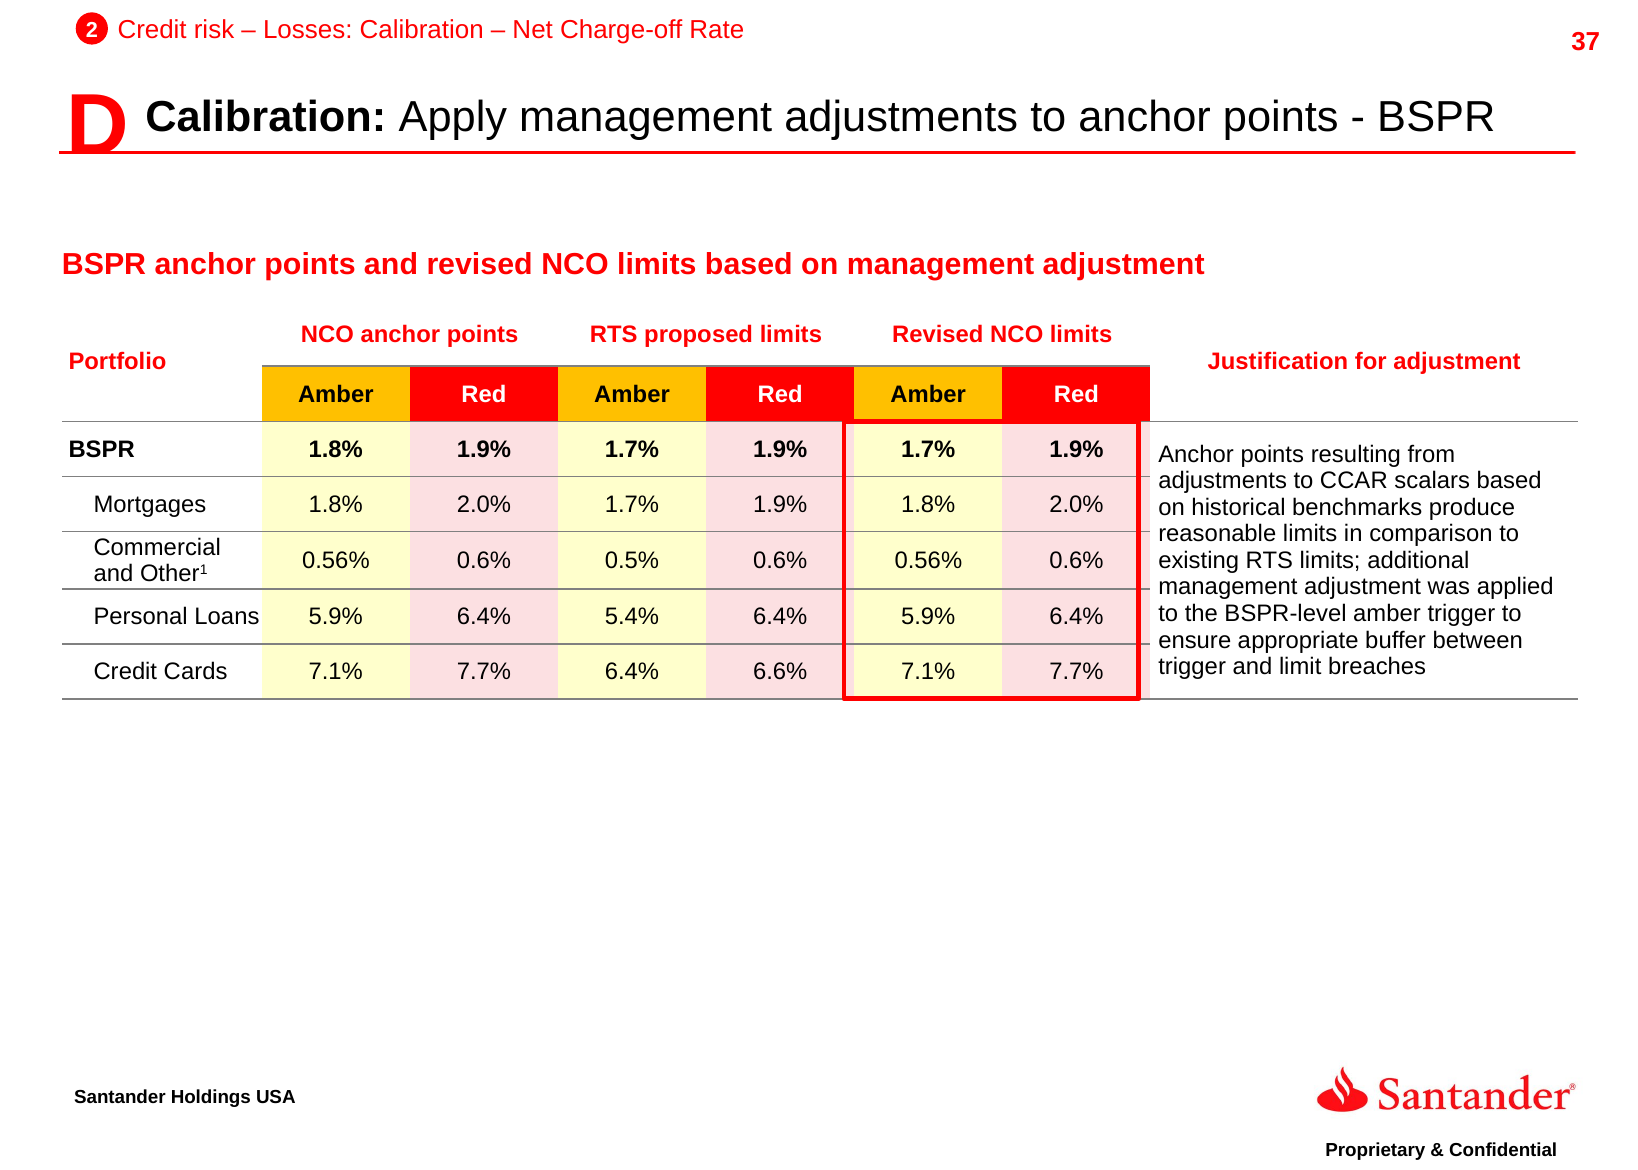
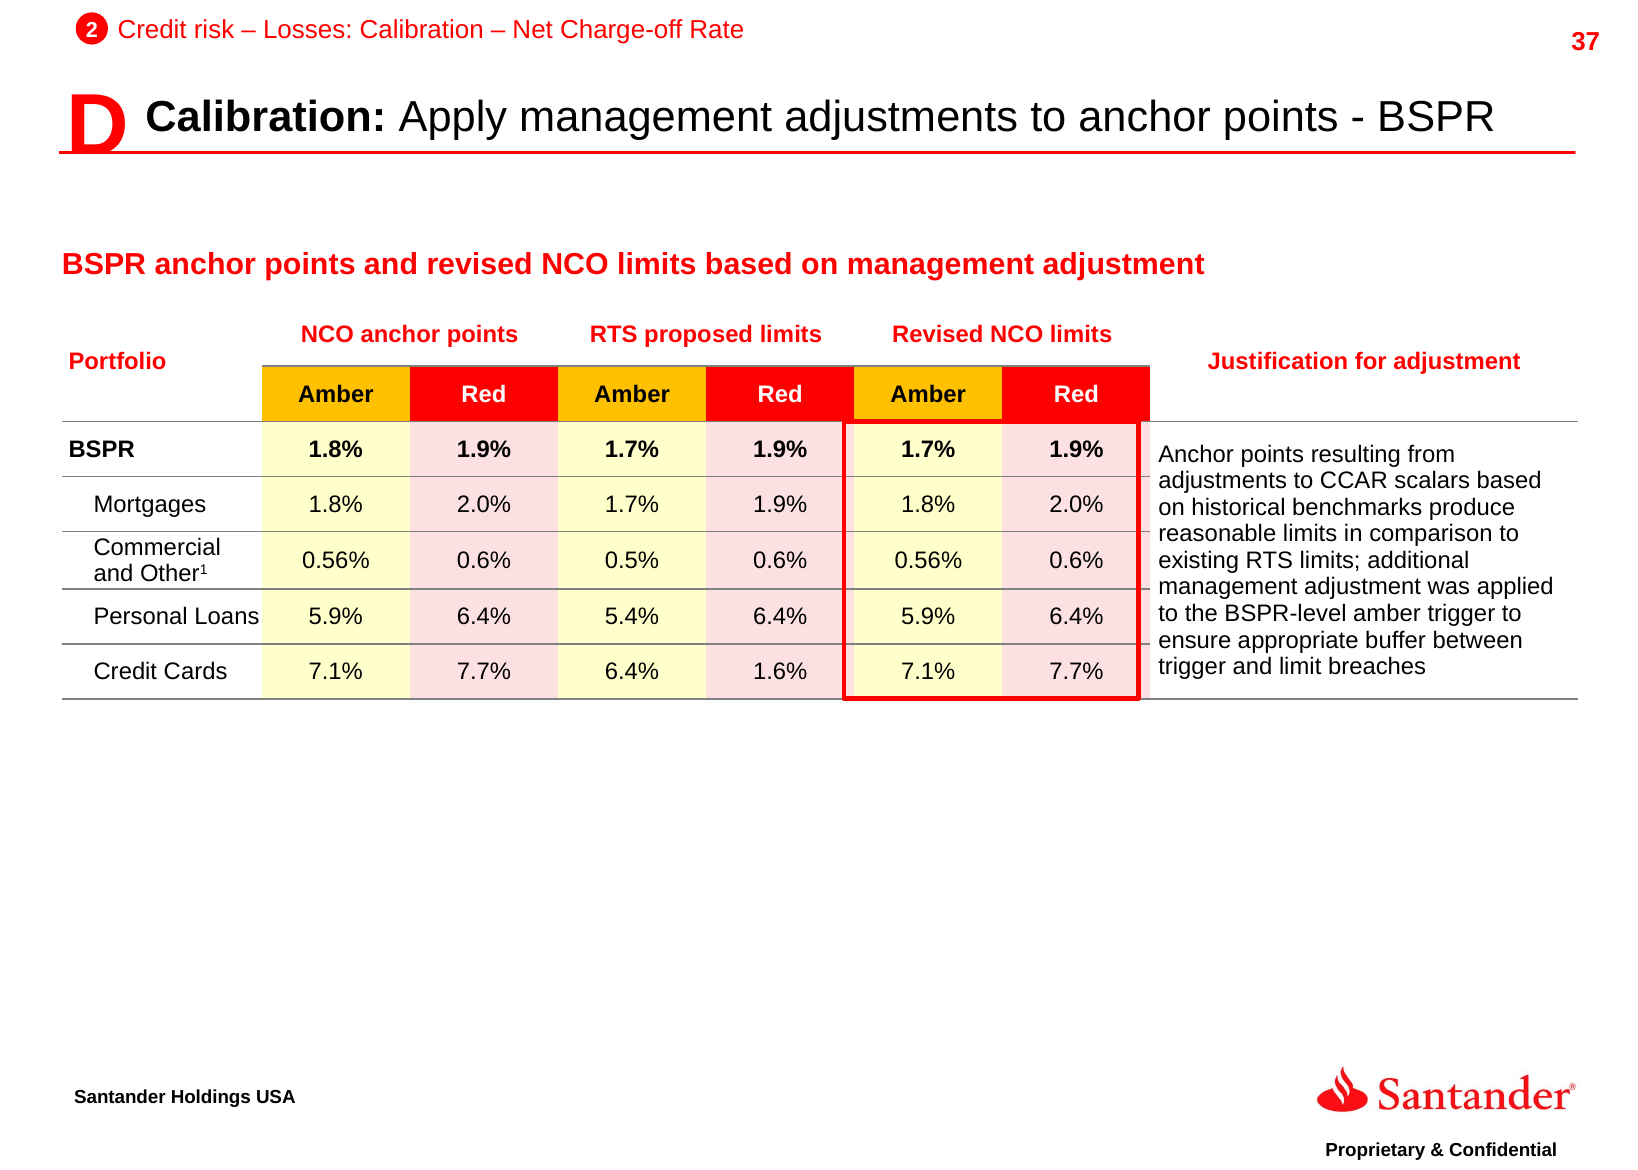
6.6%: 6.6% -> 1.6%
